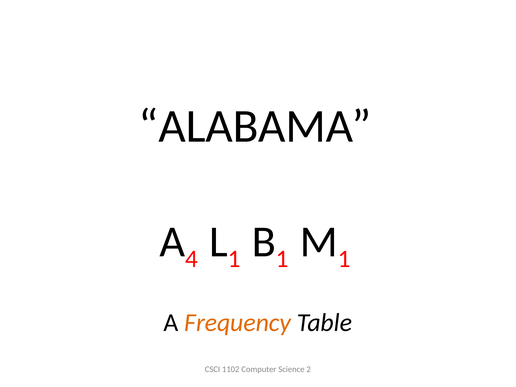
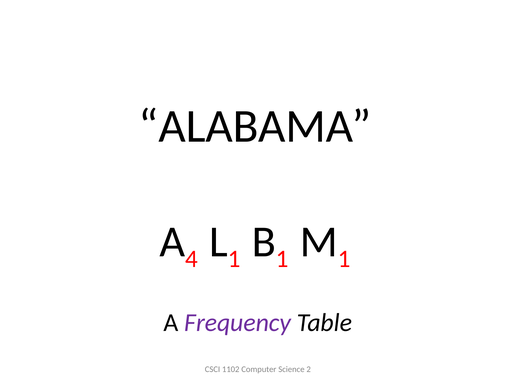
Frequency colour: orange -> purple
